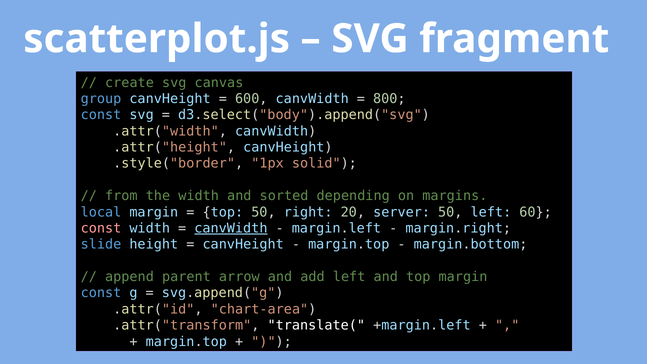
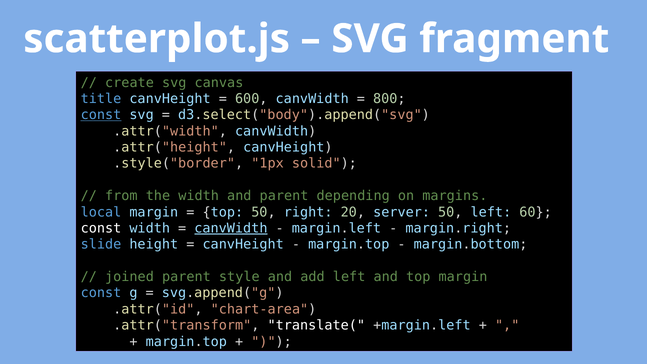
group: group -> title
const at (101, 115) underline: none -> present
and sorted: sorted -> parent
const at (101, 228) colour: pink -> white
append: append -> joined
arrow: arrow -> style
